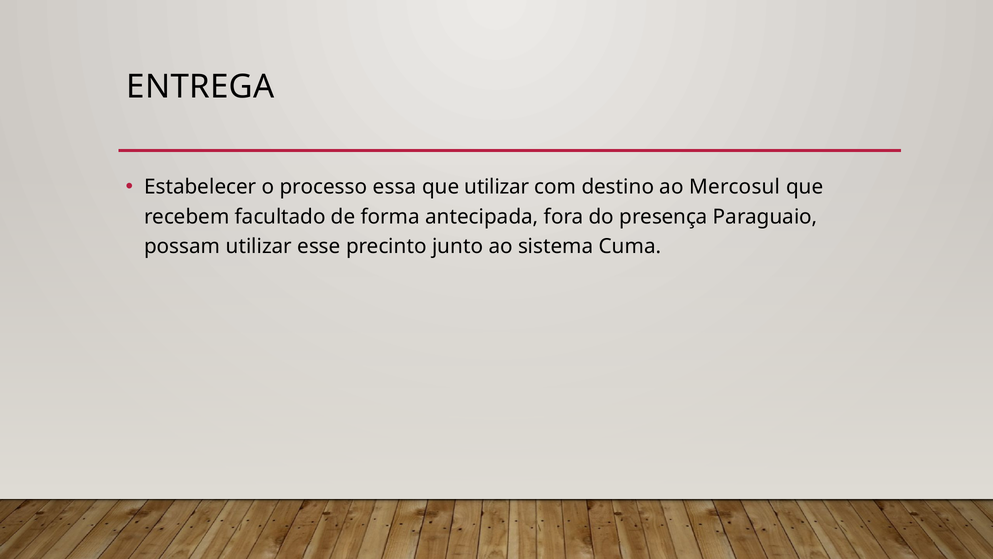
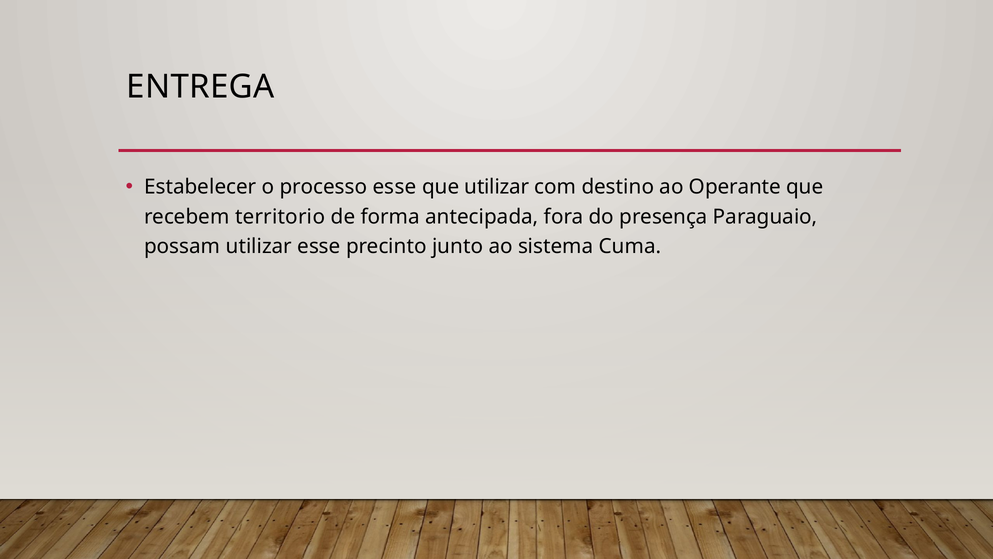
processo essa: essa -> esse
Mercosul: Mercosul -> Operante
facultado: facultado -> territorio
